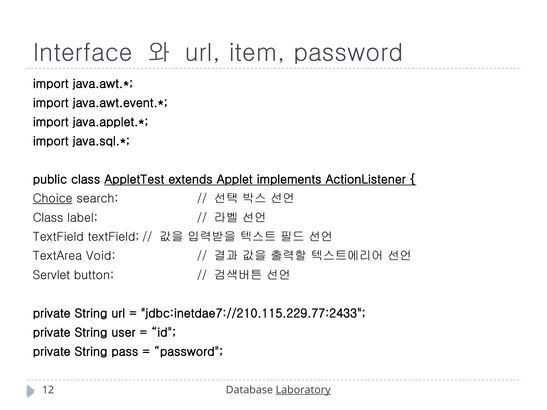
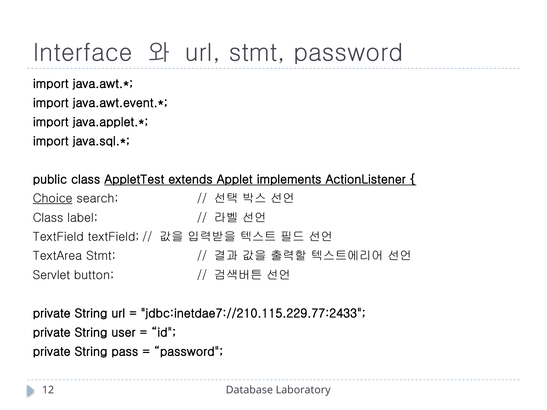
url item: item -> stmt
TextArea Void: Void -> Stmt
Laboratory underline: present -> none
